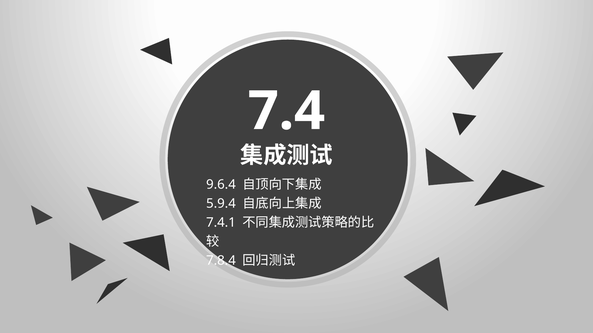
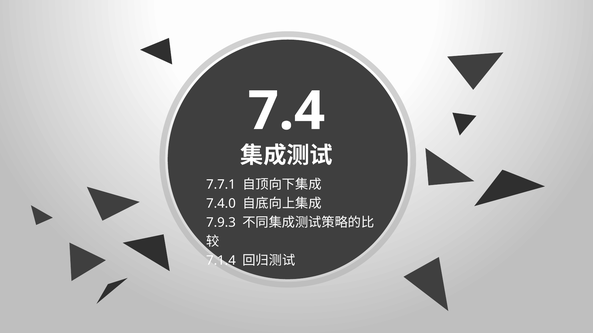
9.6.4: 9.6.4 -> 7.7.1
5.9.4: 5.9.4 -> 7.4.0
7.4.1: 7.4.1 -> 7.9.3
7.8.4: 7.8.4 -> 7.1.4
